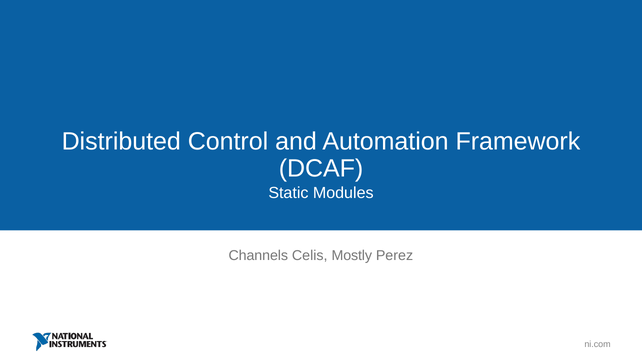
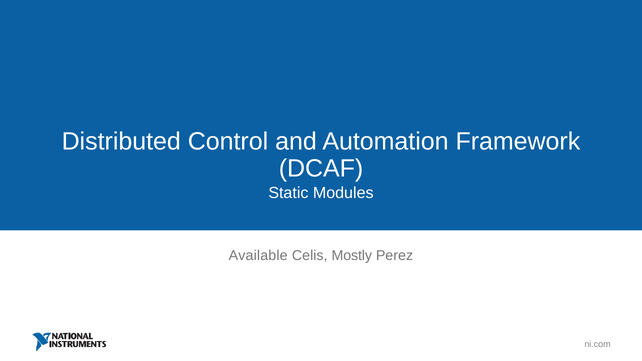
Channels: Channels -> Available
